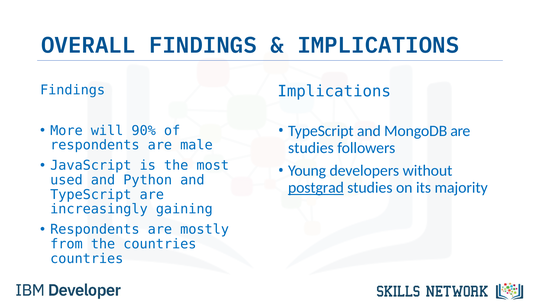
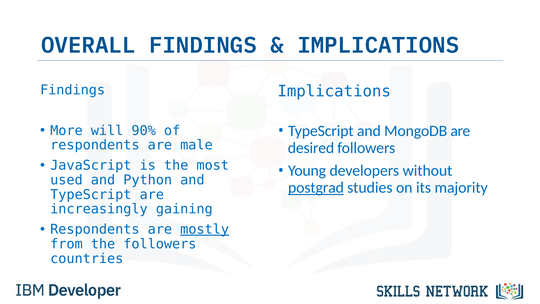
studies at (311, 148): studies -> desired
mostly underline: none -> present
the countries: countries -> followers
